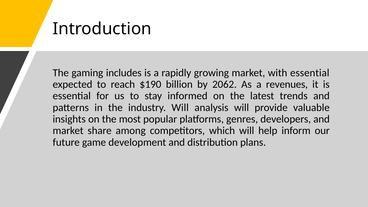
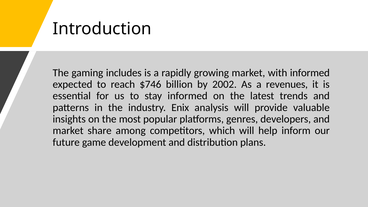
with essential: essential -> informed
$190: $190 -> $746
2062: 2062 -> 2002
industry Will: Will -> Enix
